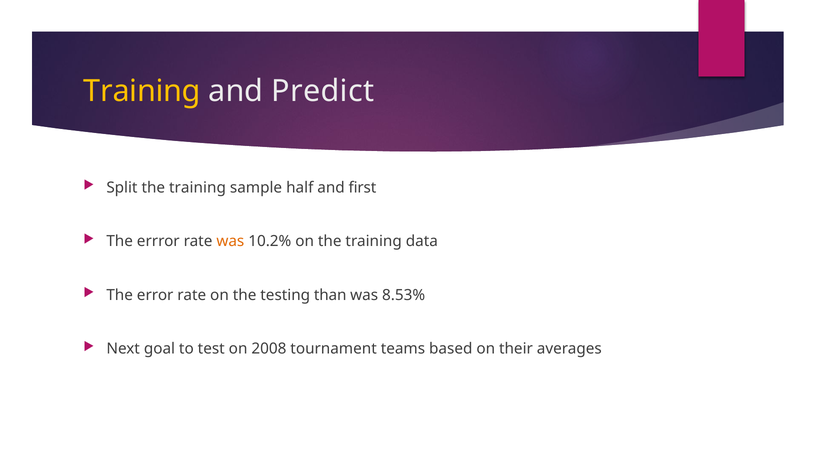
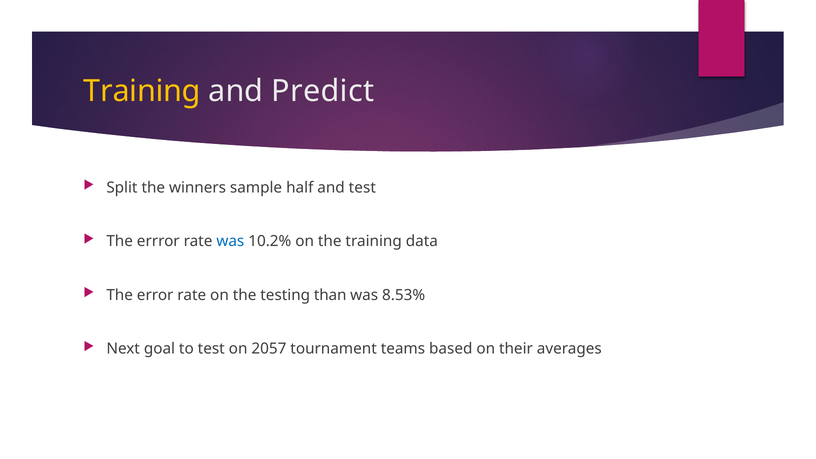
Split the training: training -> winners
and first: first -> test
was at (230, 241) colour: orange -> blue
2008: 2008 -> 2057
